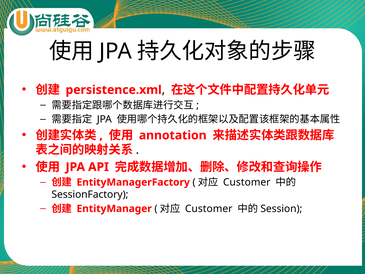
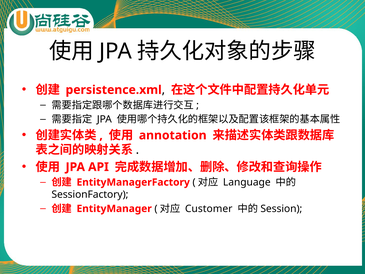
Customer at (247, 182): Customer -> Language
